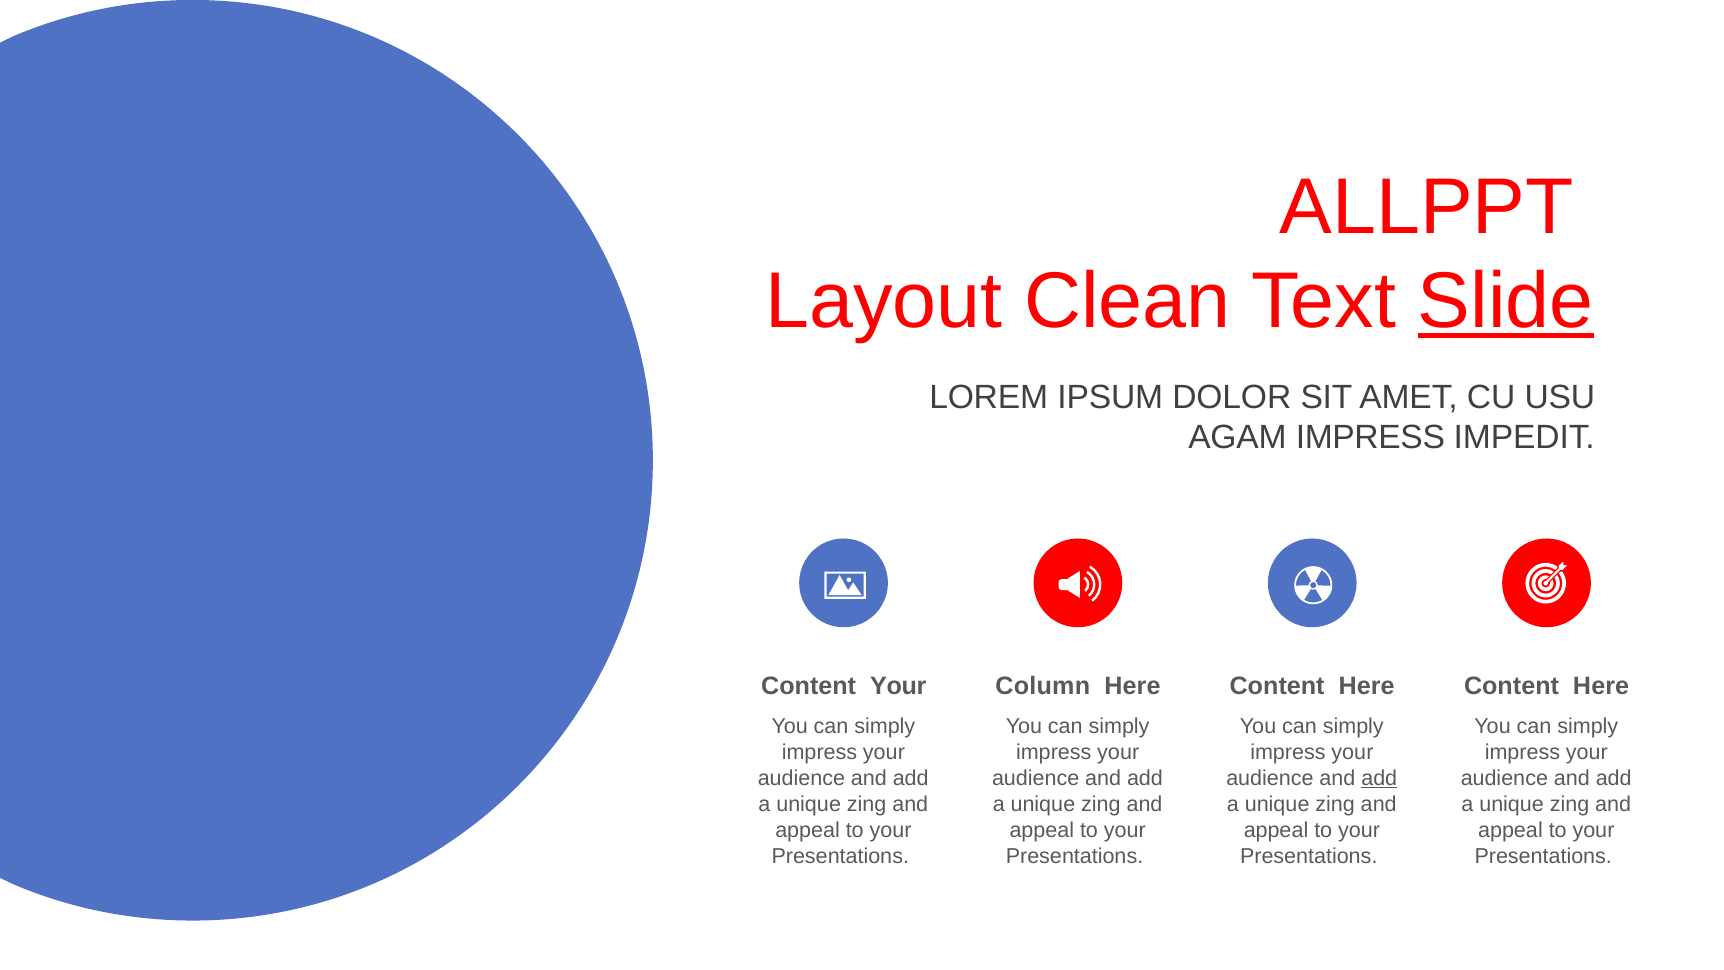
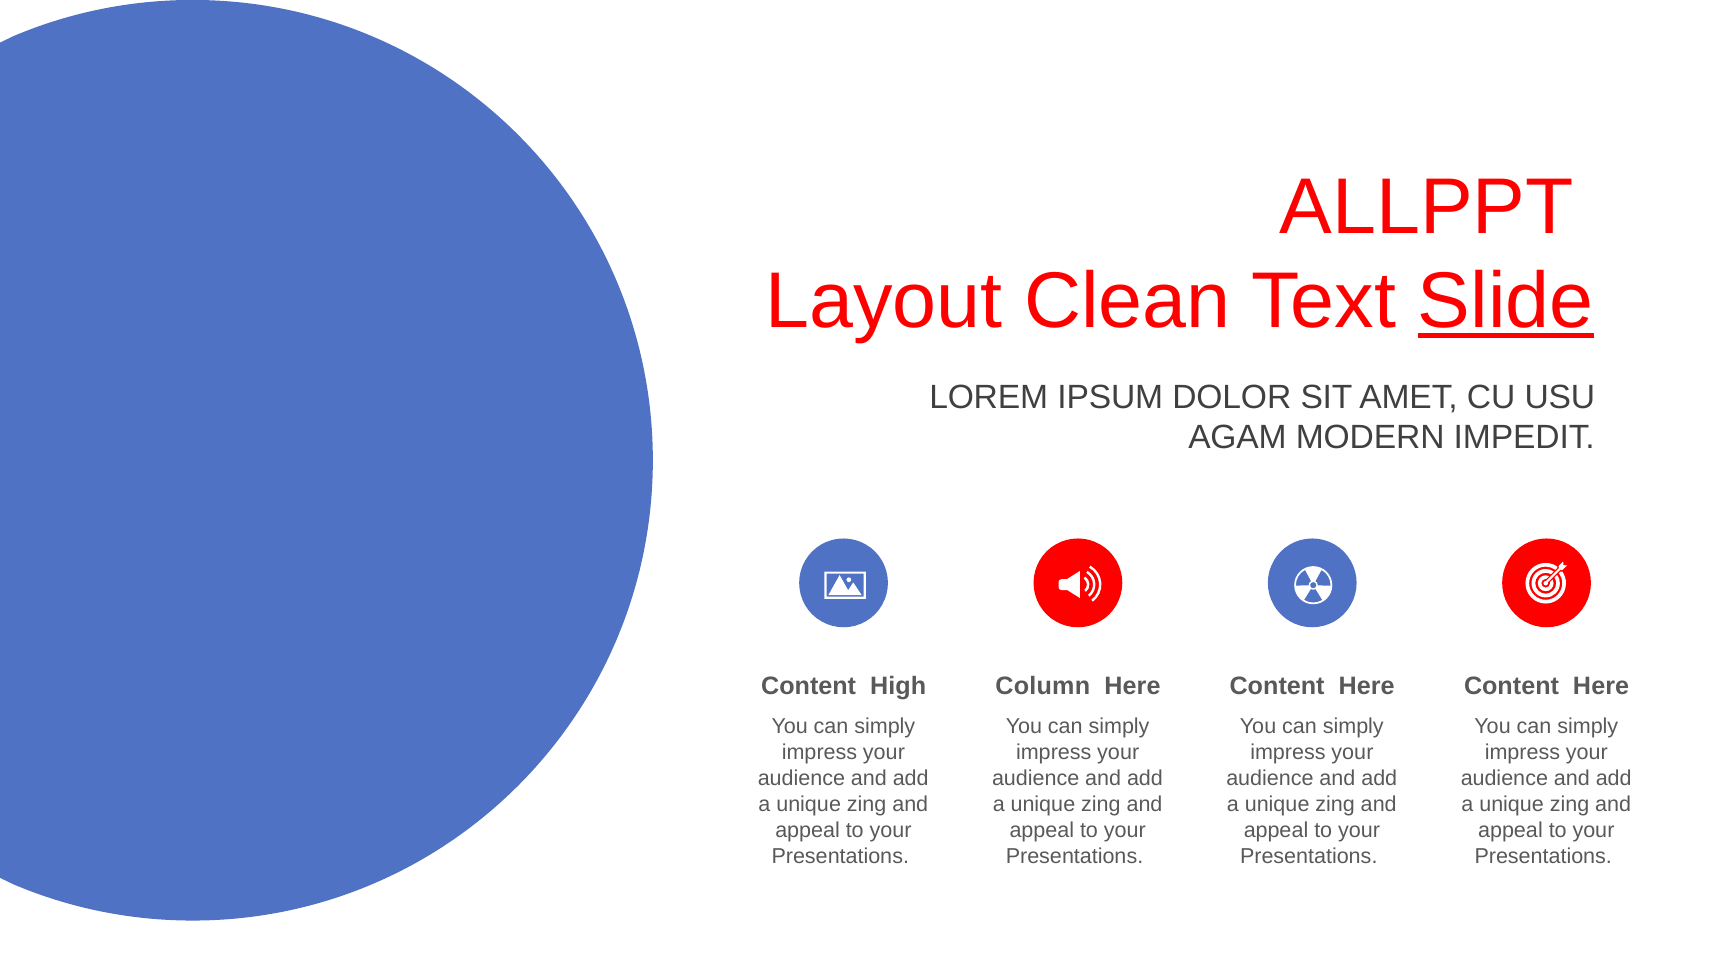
AGAM IMPRESS: IMPRESS -> MODERN
Content Your: Your -> High
add at (1379, 778) underline: present -> none
